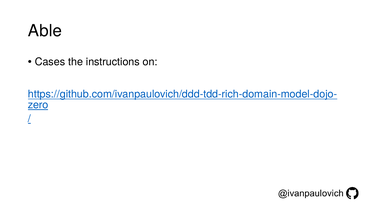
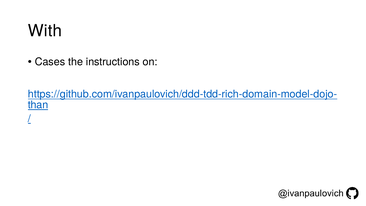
Able: Able -> With
zero: zero -> than
